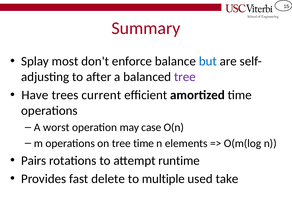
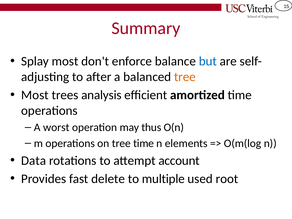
tree at (185, 77) colour: purple -> orange
Have at (35, 95): Have -> Most
current: current -> analysis
case: case -> thus
Pairs: Pairs -> Data
runtime: runtime -> account
take: take -> root
